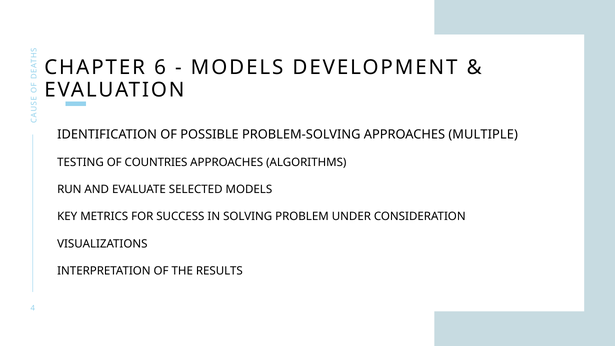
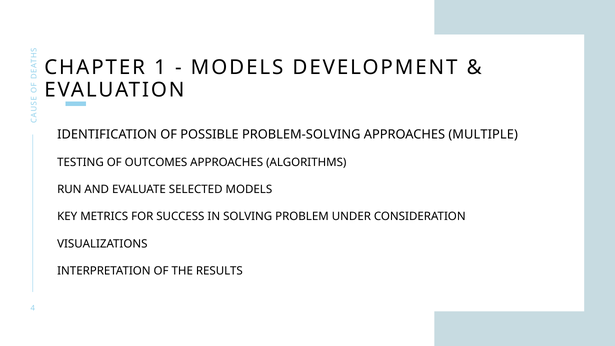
6: 6 -> 1
COUNTRIES: COUNTRIES -> OUTCOMES
